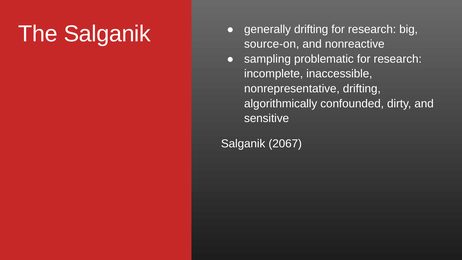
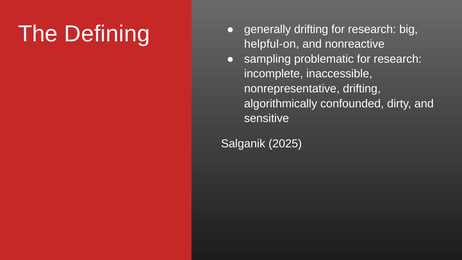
The Salganik: Salganik -> Defining
source-on: source-on -> helpful-on
2067: 2067 -> 2025
